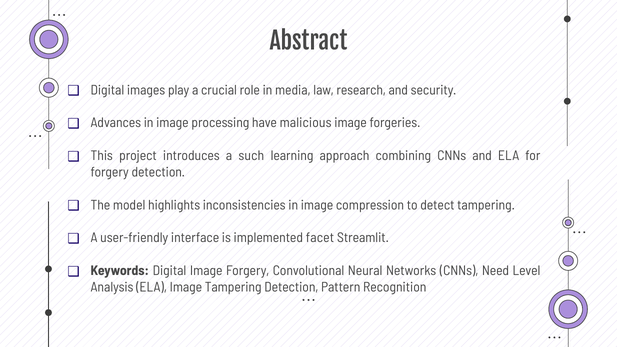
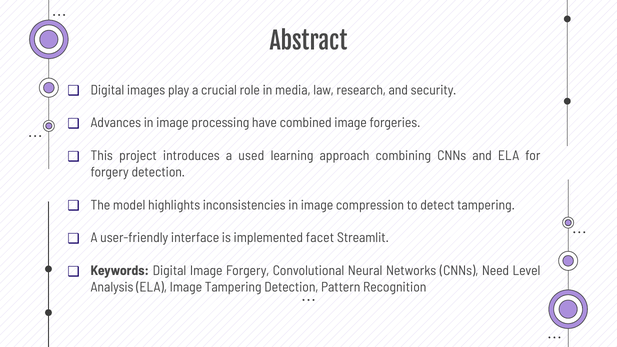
malicious: malicious -> combined
such: such -> used
